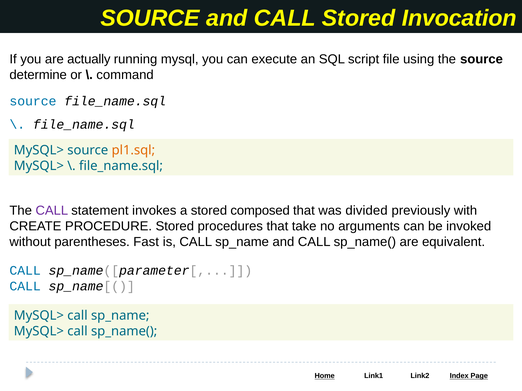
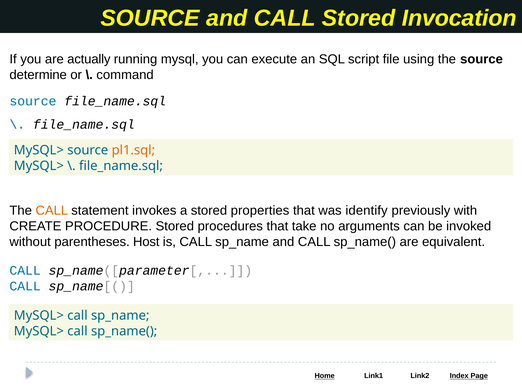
CALL at (52, 211) colour: purple -> orange
composed: composed -> properties
divided: divided -> identify
Fast: Fast -> Host
